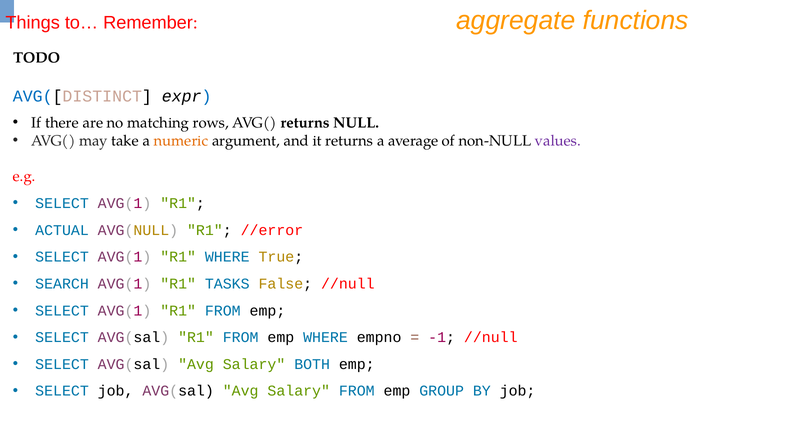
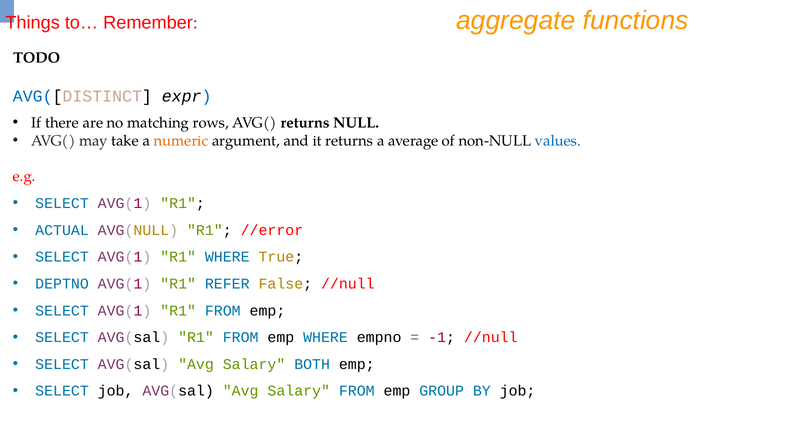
values colour: purple -> blue
SEARCH: SEARCH -> DEPTNO
TASKS: TASKS -> REFER
